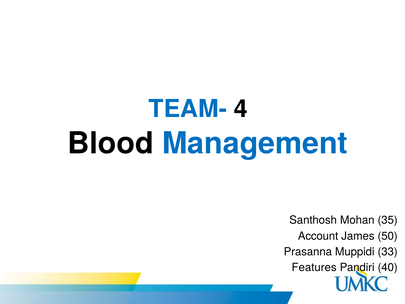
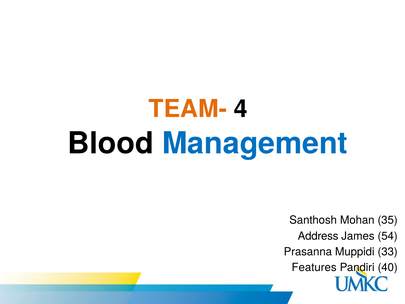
TEAM- colour: blue -> orange
Account: Account -> Address
50: 50 -> 54
